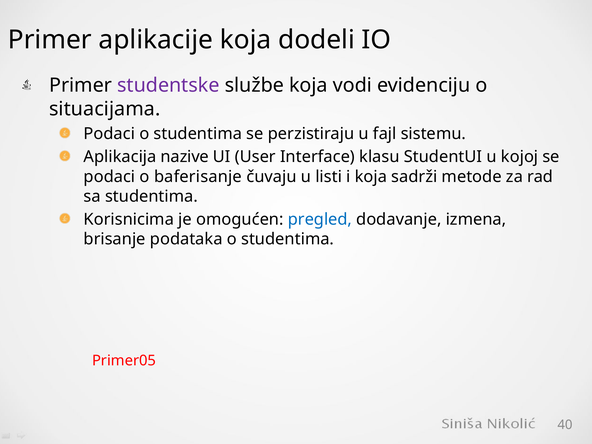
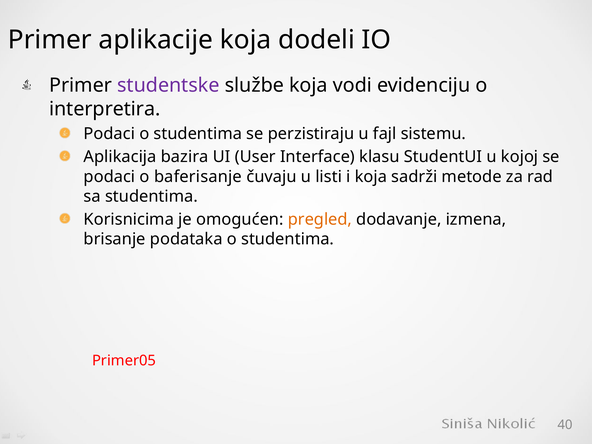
situacijama: situacijama -> interpretira
nazive: nazive -> bazira
pregled colour: blue -> orange
